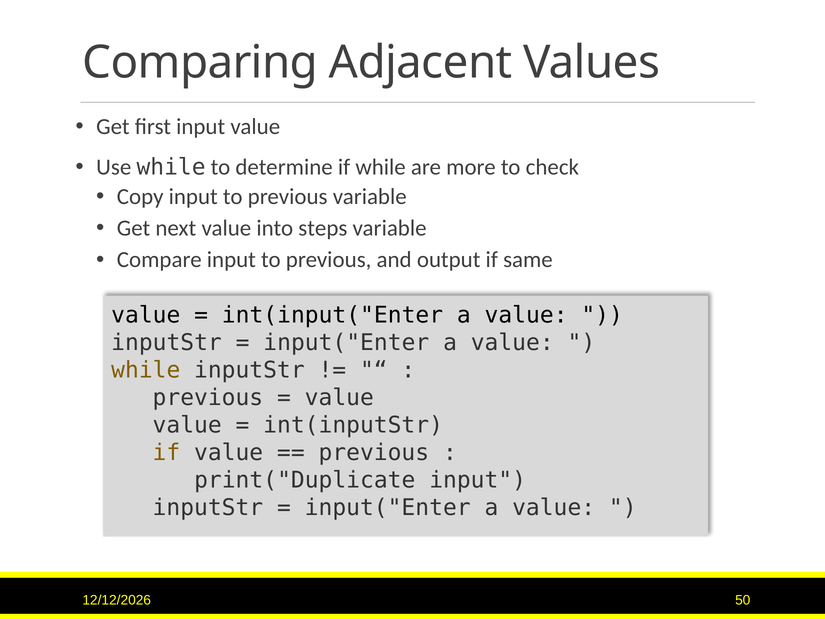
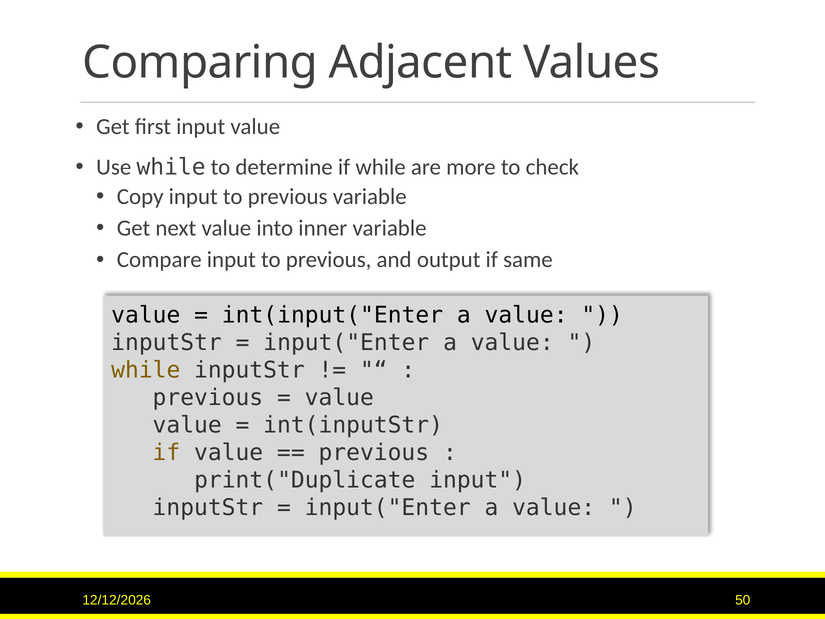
steps: steps -> inner
